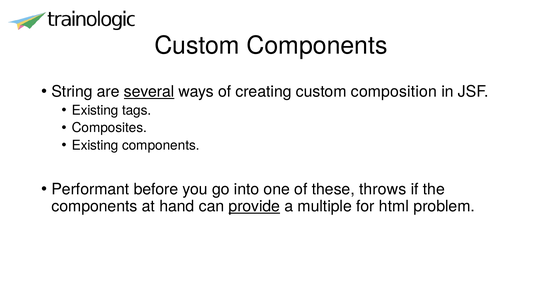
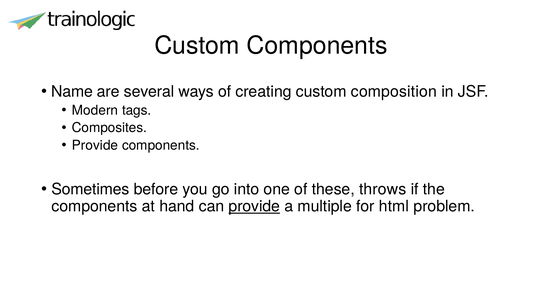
String: String -> Name
several underline: present -> none
Existing at (95, 110): Existing -> Modern
Existing at (95, 145): Existing -> Provide
Performant: Performant -> Sometimes
